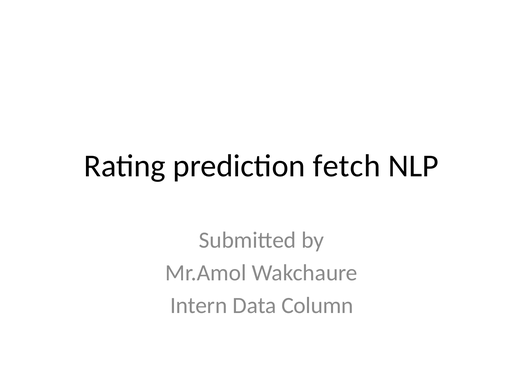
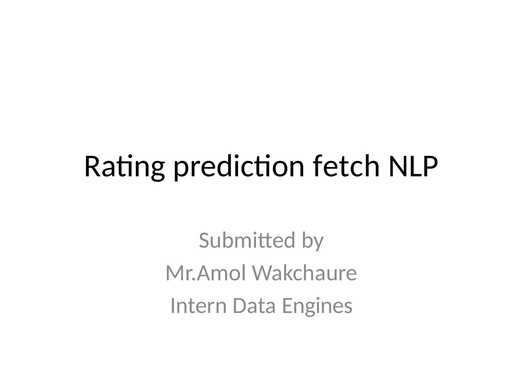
Column: Column -> Engines
